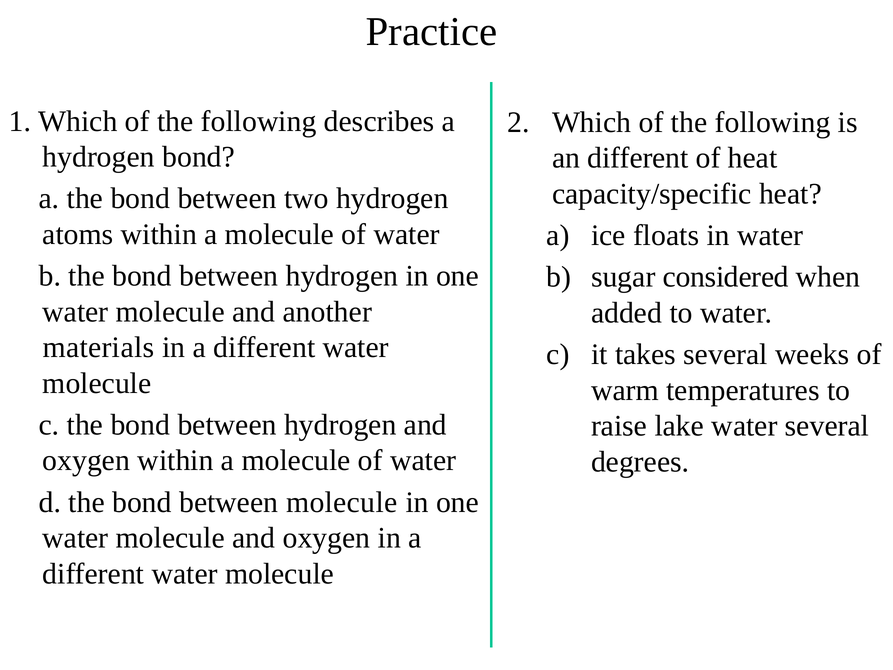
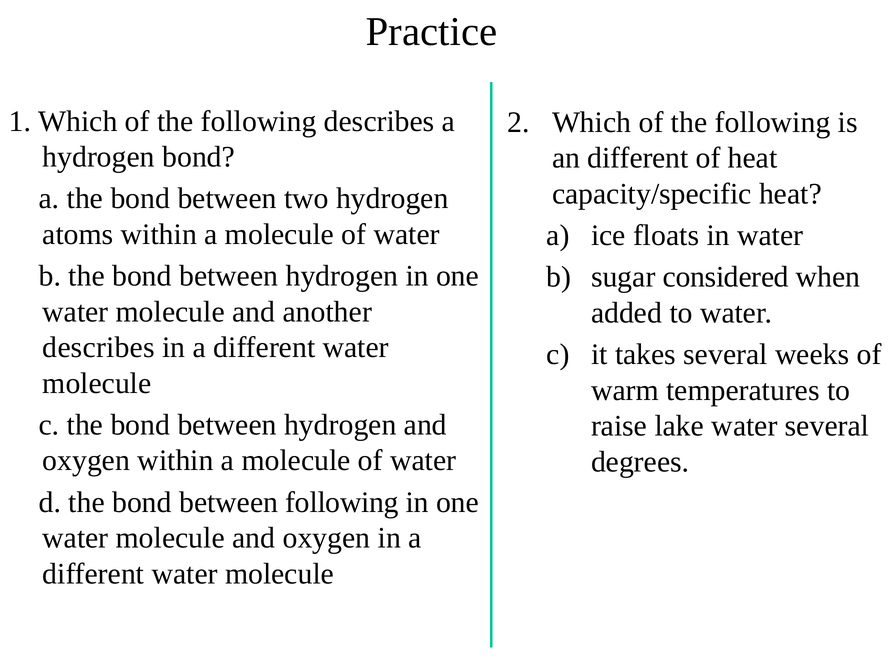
materials at (98, 347): materials -> describes
between molecule: molecule -> following
